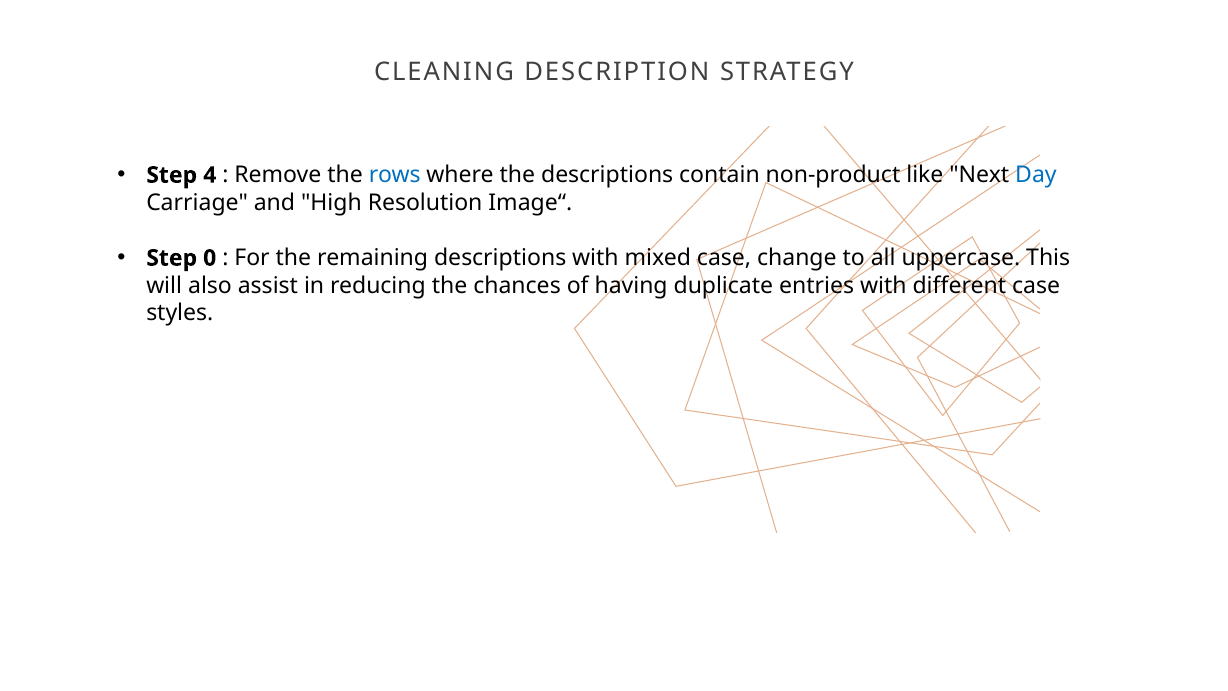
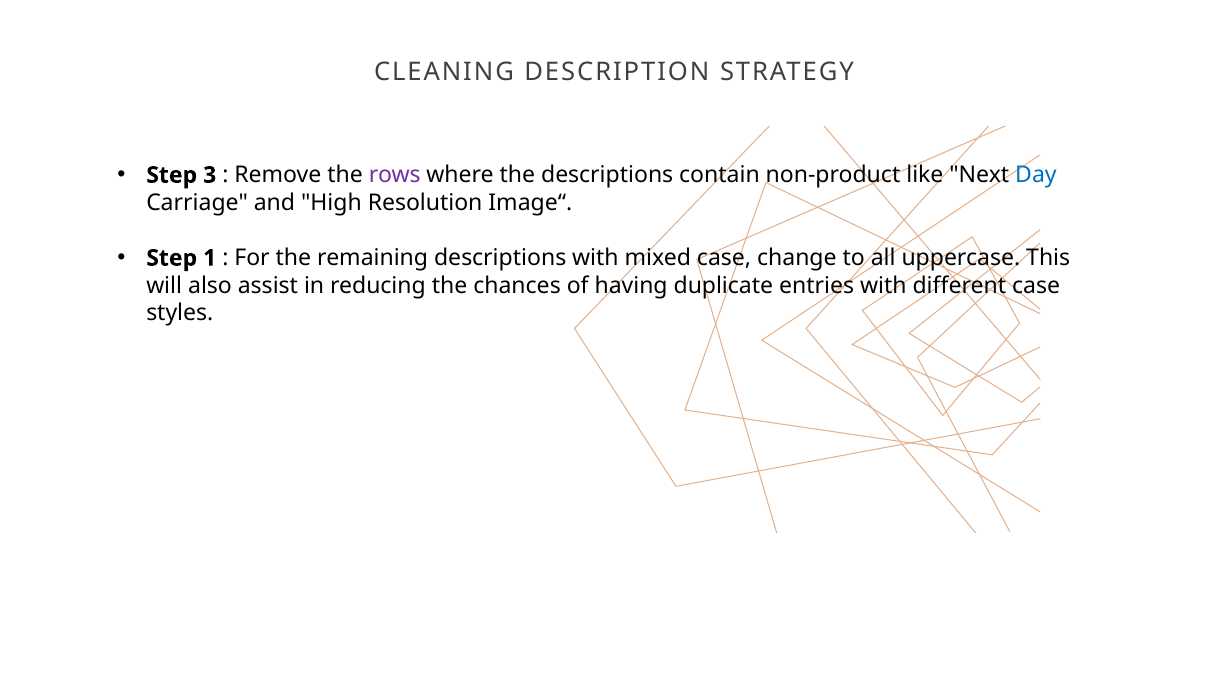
4: 4 -> 3
rows colour: blue -> purple
0: 0 -> 1
